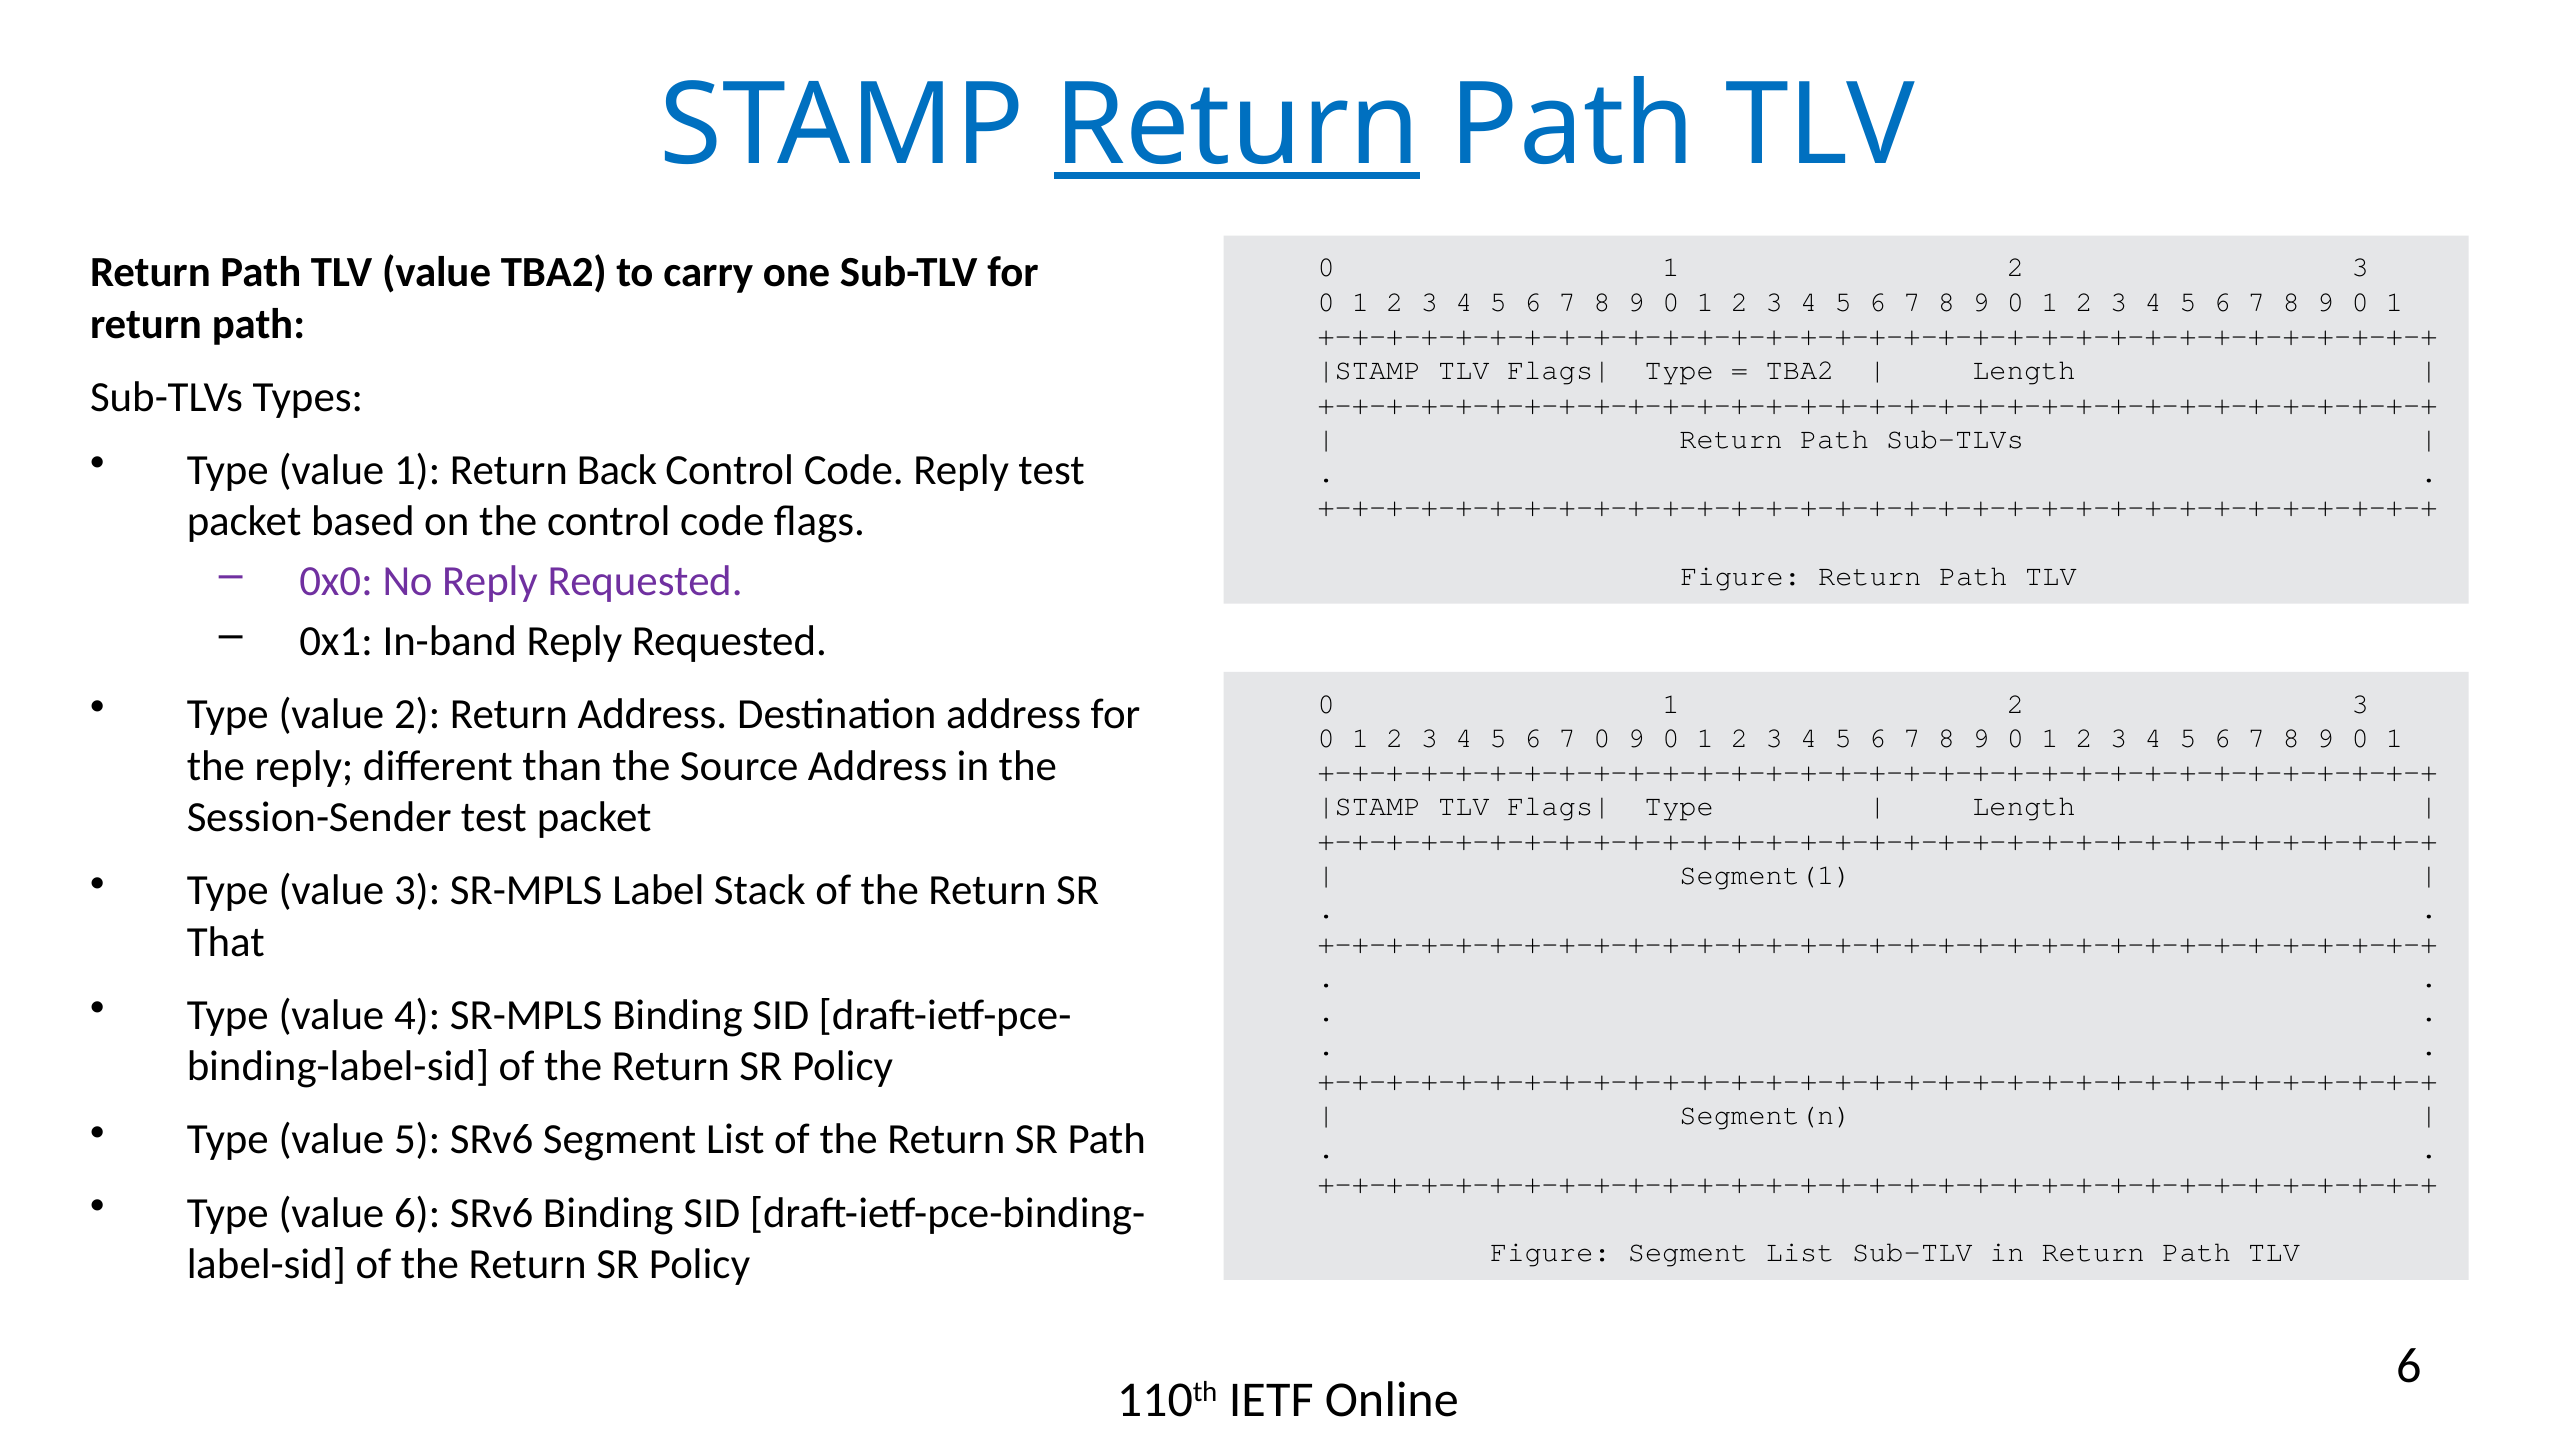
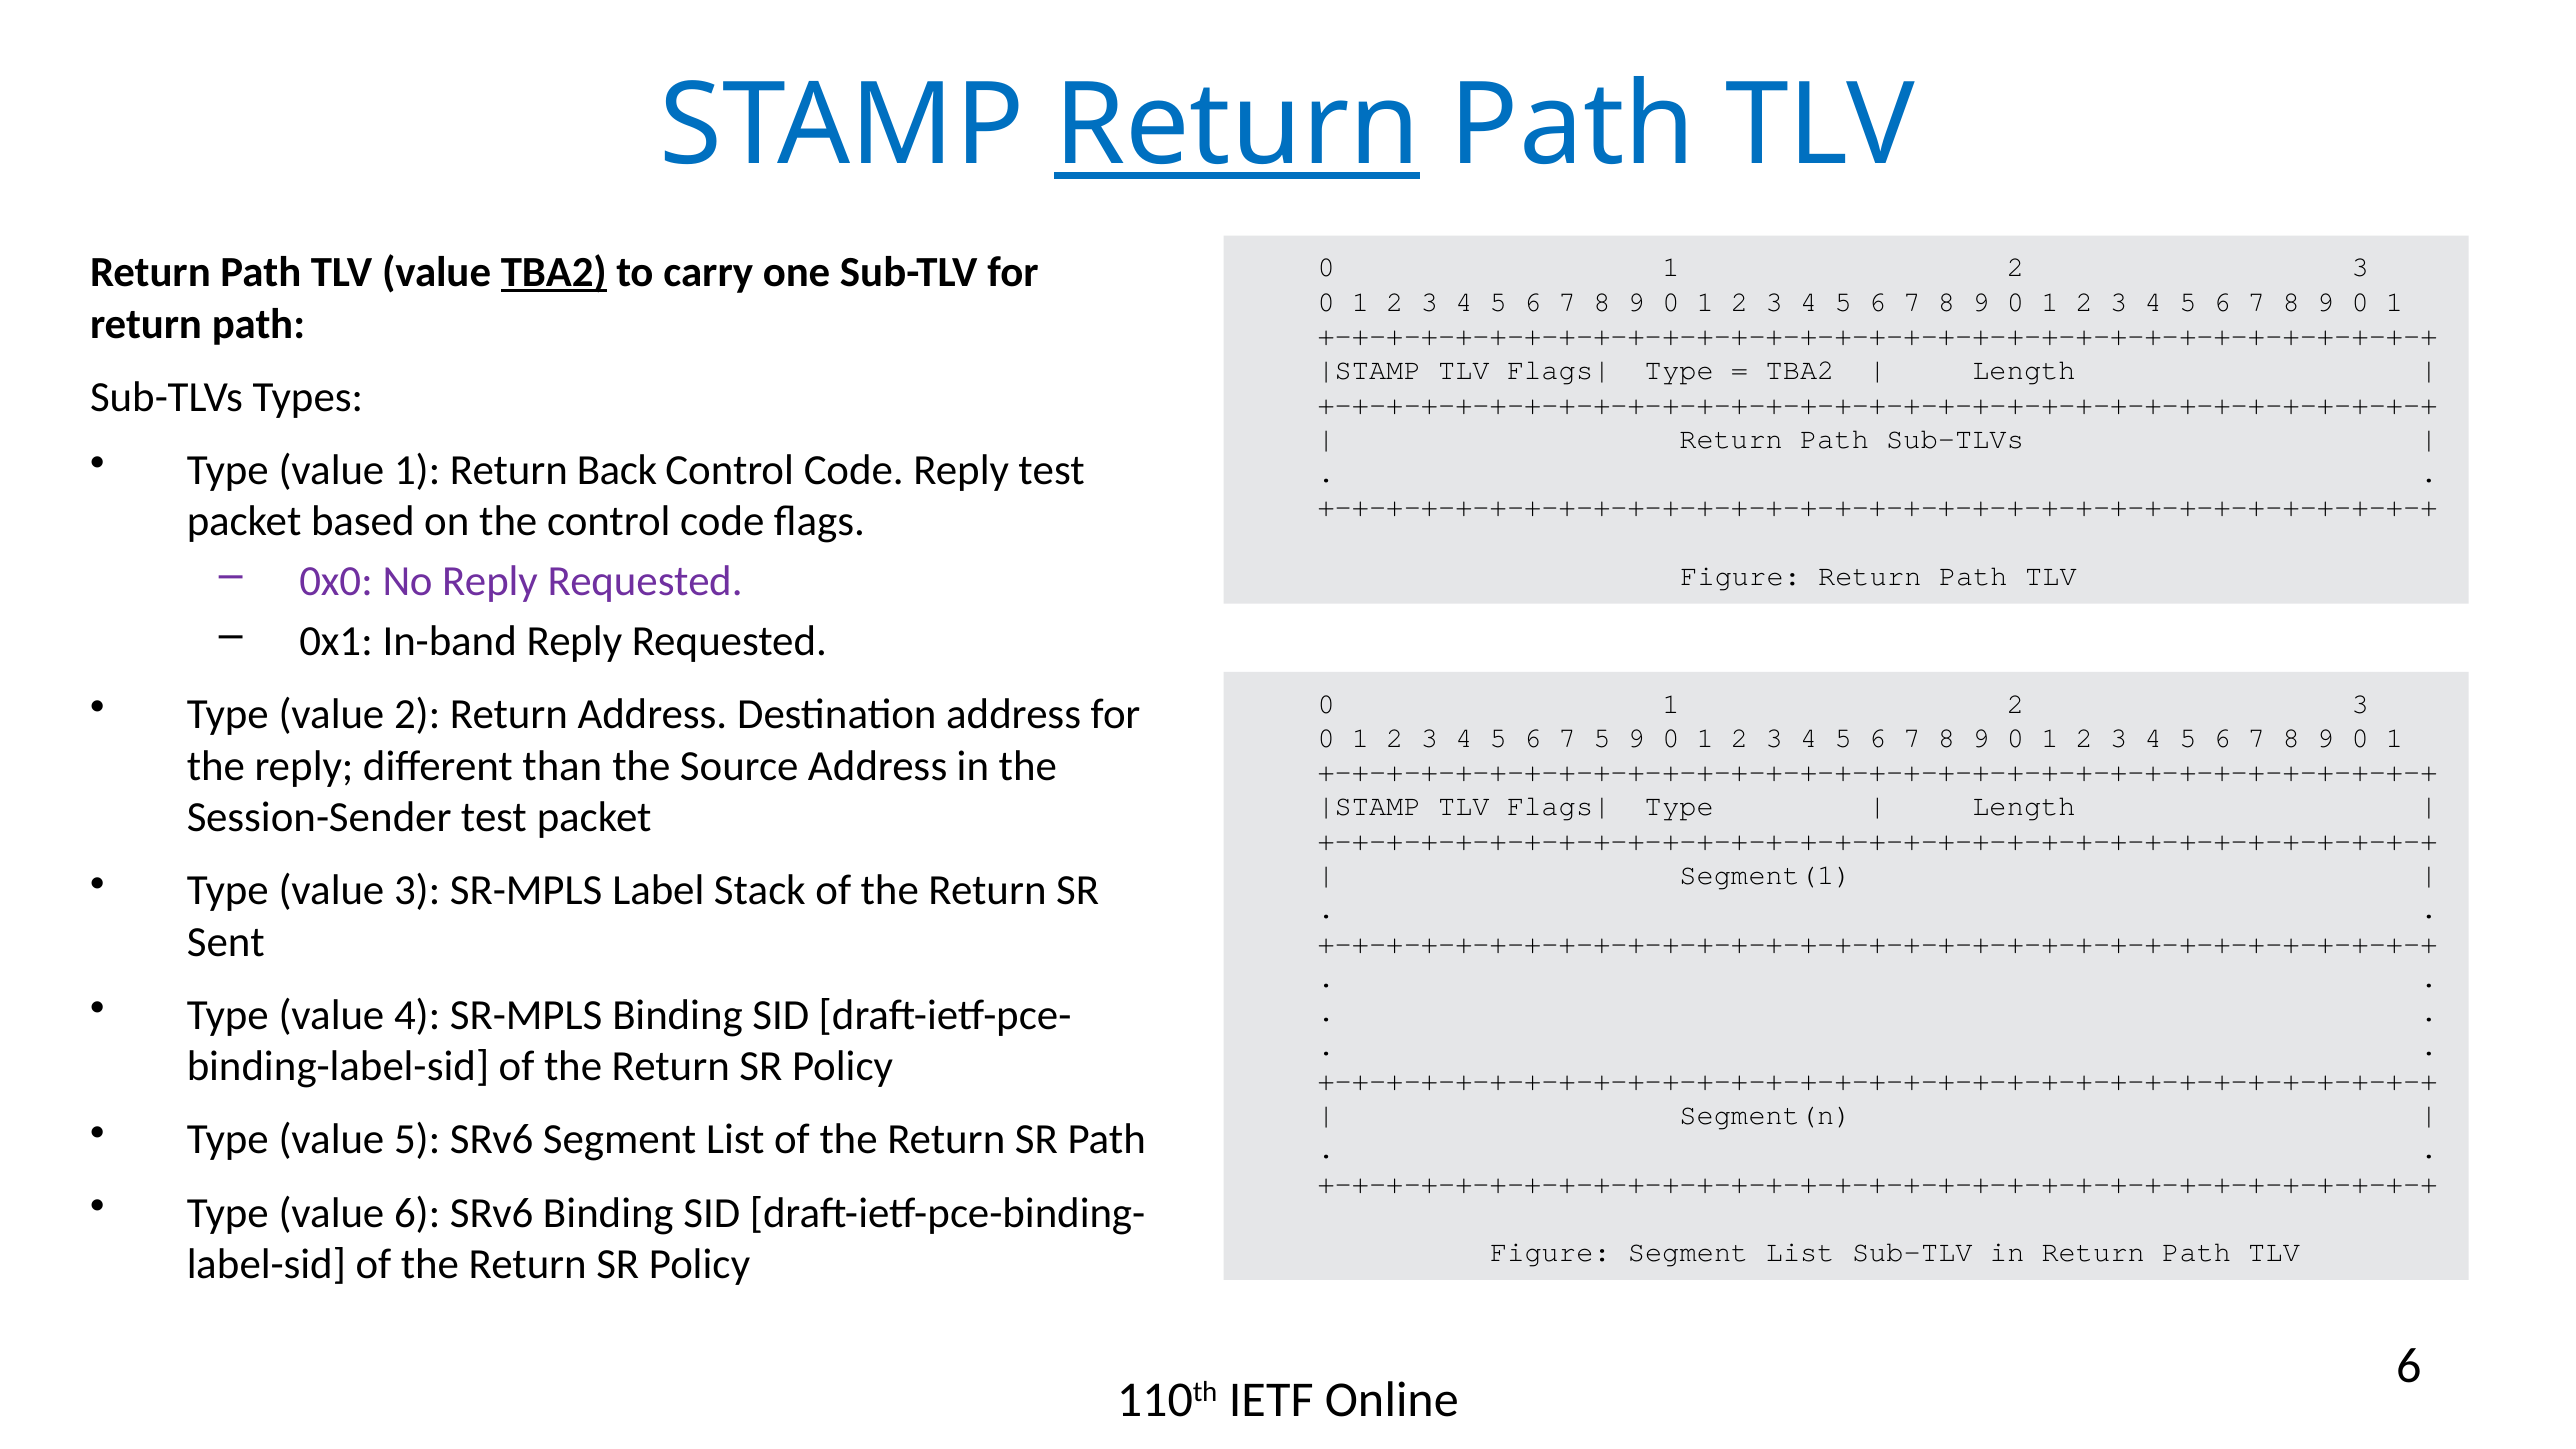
TBA2 at (554, 272) underline: none -> present
7 0: 0 -> 5
That: That -> Sent
